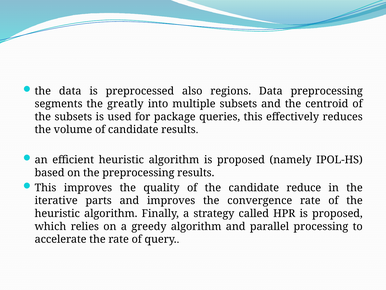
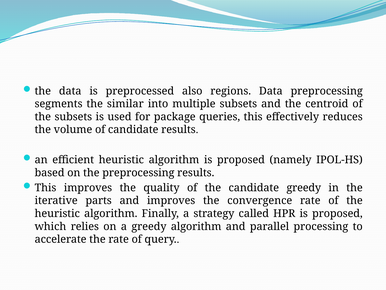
greatly: greatly -> similar
candidate reduce: reduce -> greedy
